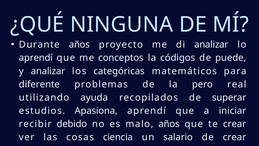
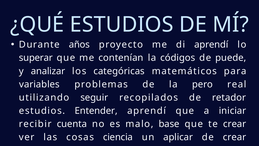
¿QUÉ NINGUNA: NINGUNA -> ESTUDIOS
di analizar: analizar -> aprendí
aprendí at (36, 58): aprendí -> superar
conceptos: conceptos -> contenían
diferente at (39, 84): diferente -> variables
ayuda: ayuda -> seguir
superar: superar -> retador
Apasiona: Apasiona -> Entender
debido: debido -> cuenta
malo años: años -> base
salario: salario -> aplicar
